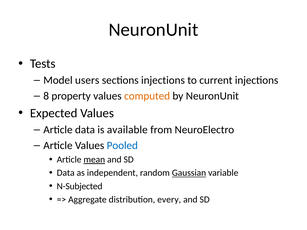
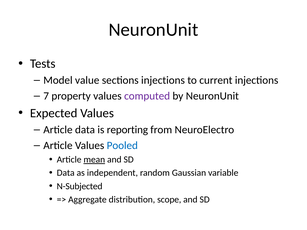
users: users -> value
8: 8 -> 7
computed colour: orange -> purple
available: available -> reporting
Gaussian underline: present -> none
every: every -> scope
